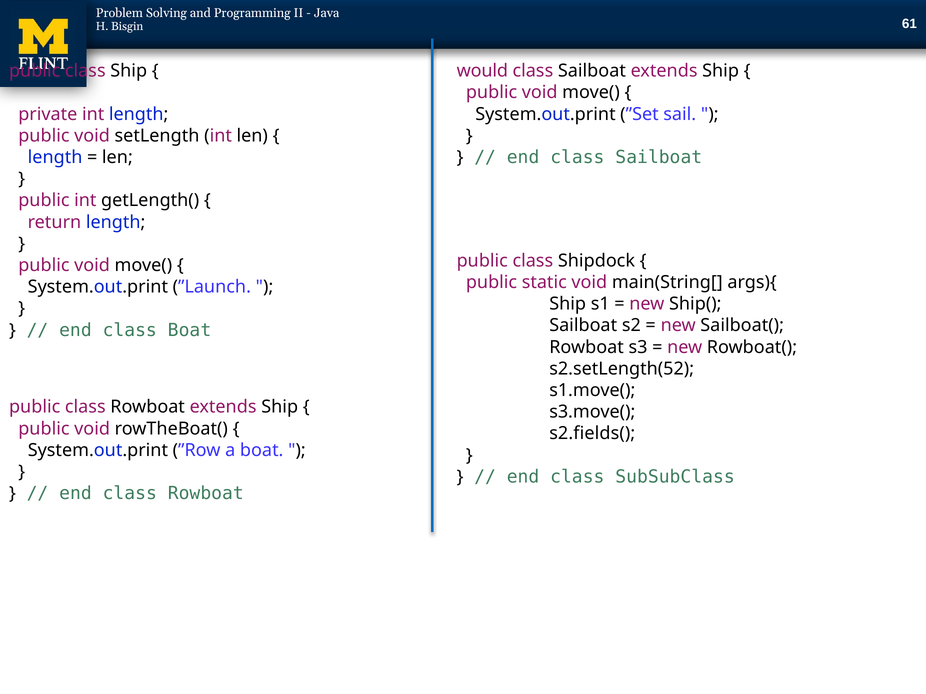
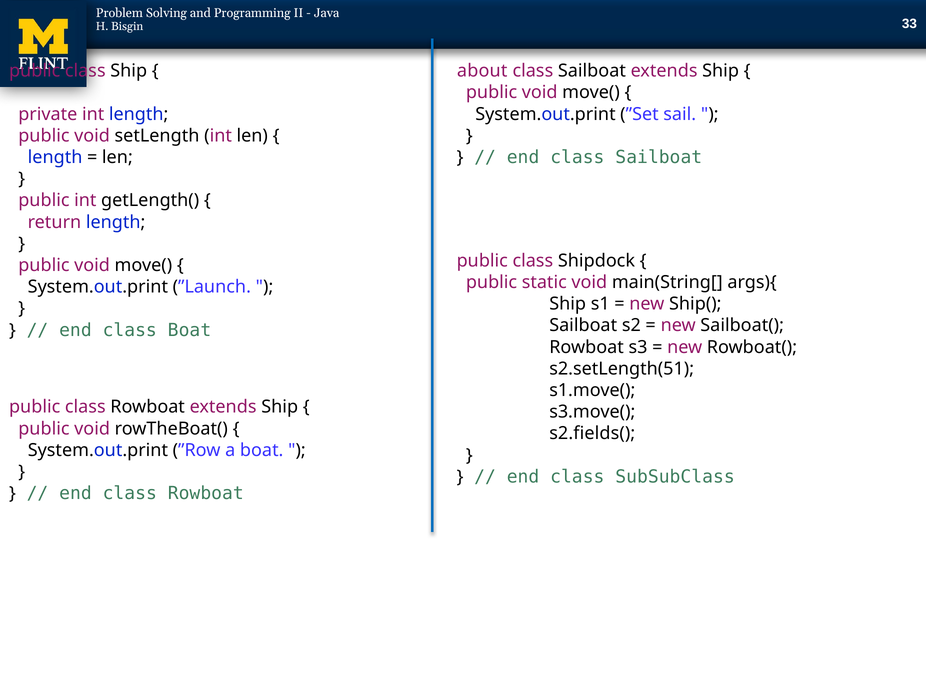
61: 61 -> 33
would: would -> about
s2.setLength(52: s2.setLength(52 -> s2.setLength(51
